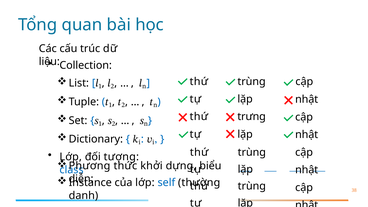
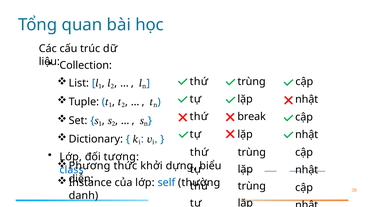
trưng: trưng -> break
